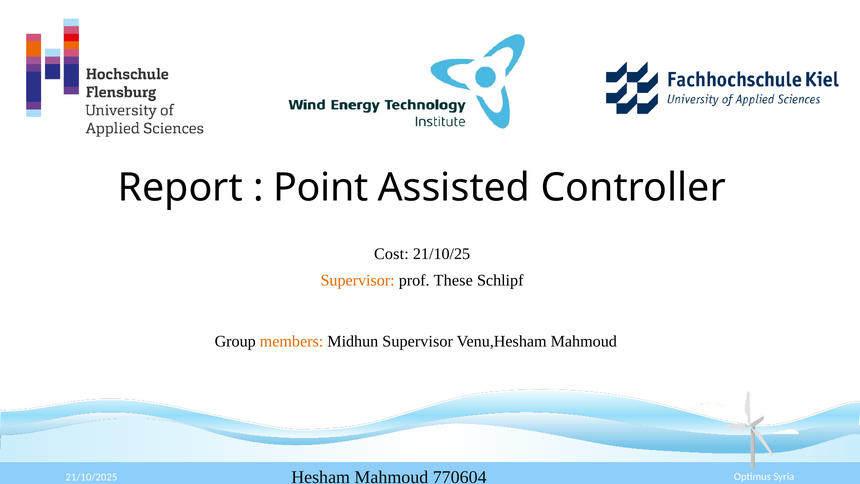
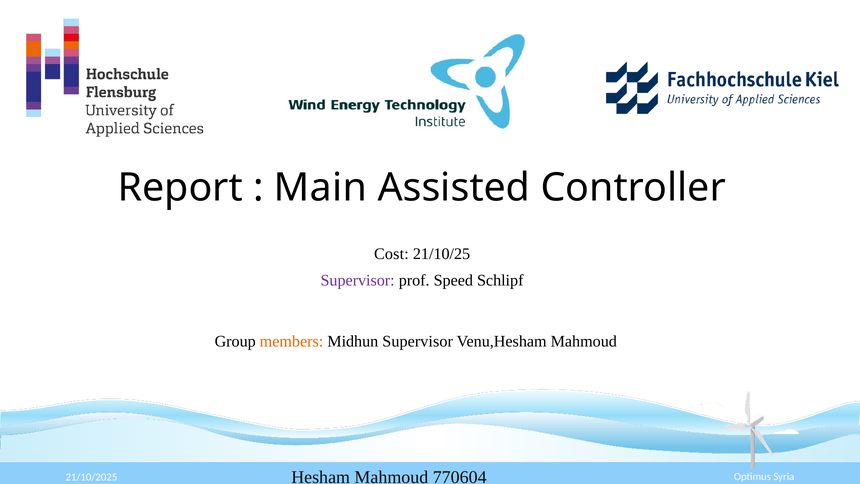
Point: Point -> Main
Supervisor at (358, 280) colour: orange -> purple
These: These -> Speed
